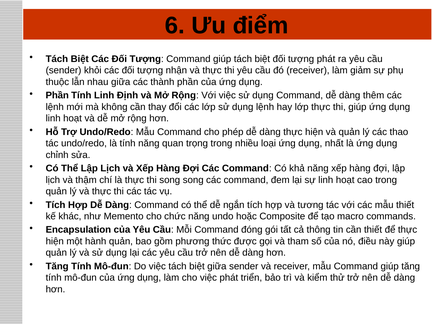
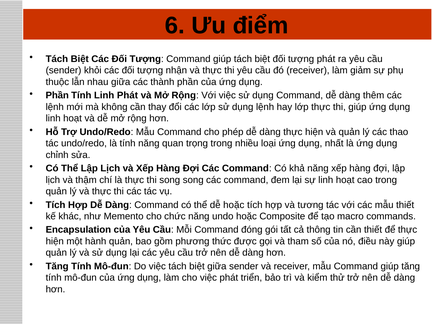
Linh Định: Định -> Phát
dễ ngắn: ngắn -> hoặc
